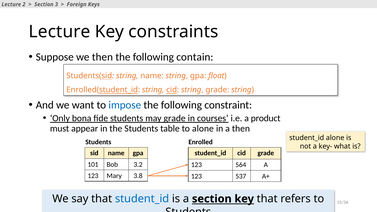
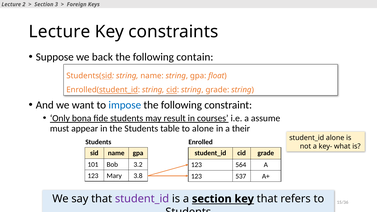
we then: then -> back
may grade: grade -> result
product: product -> assume
a then: then -> their
student_id at (142, 199) colour: blue -> purple
